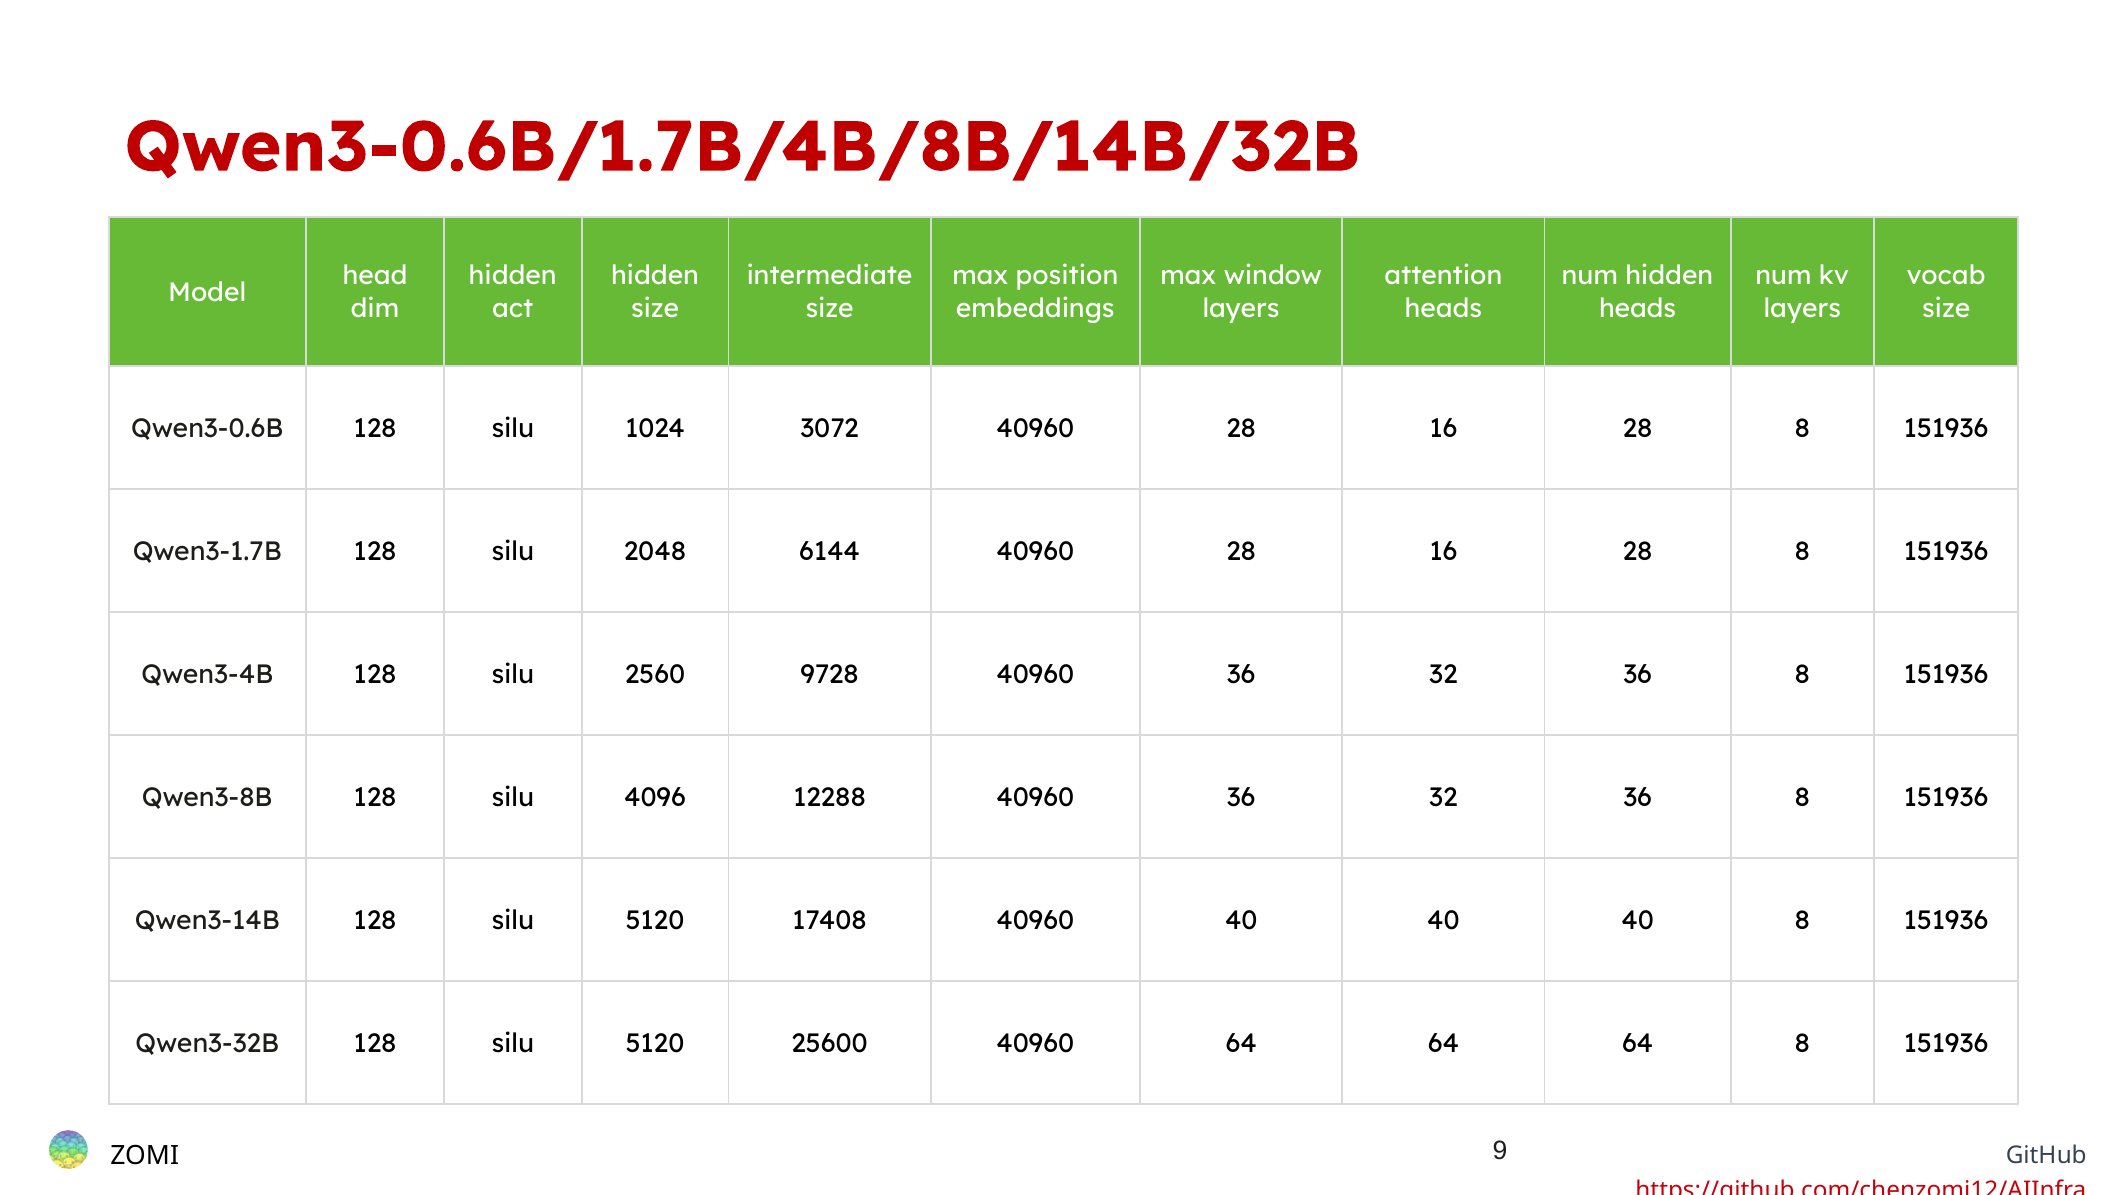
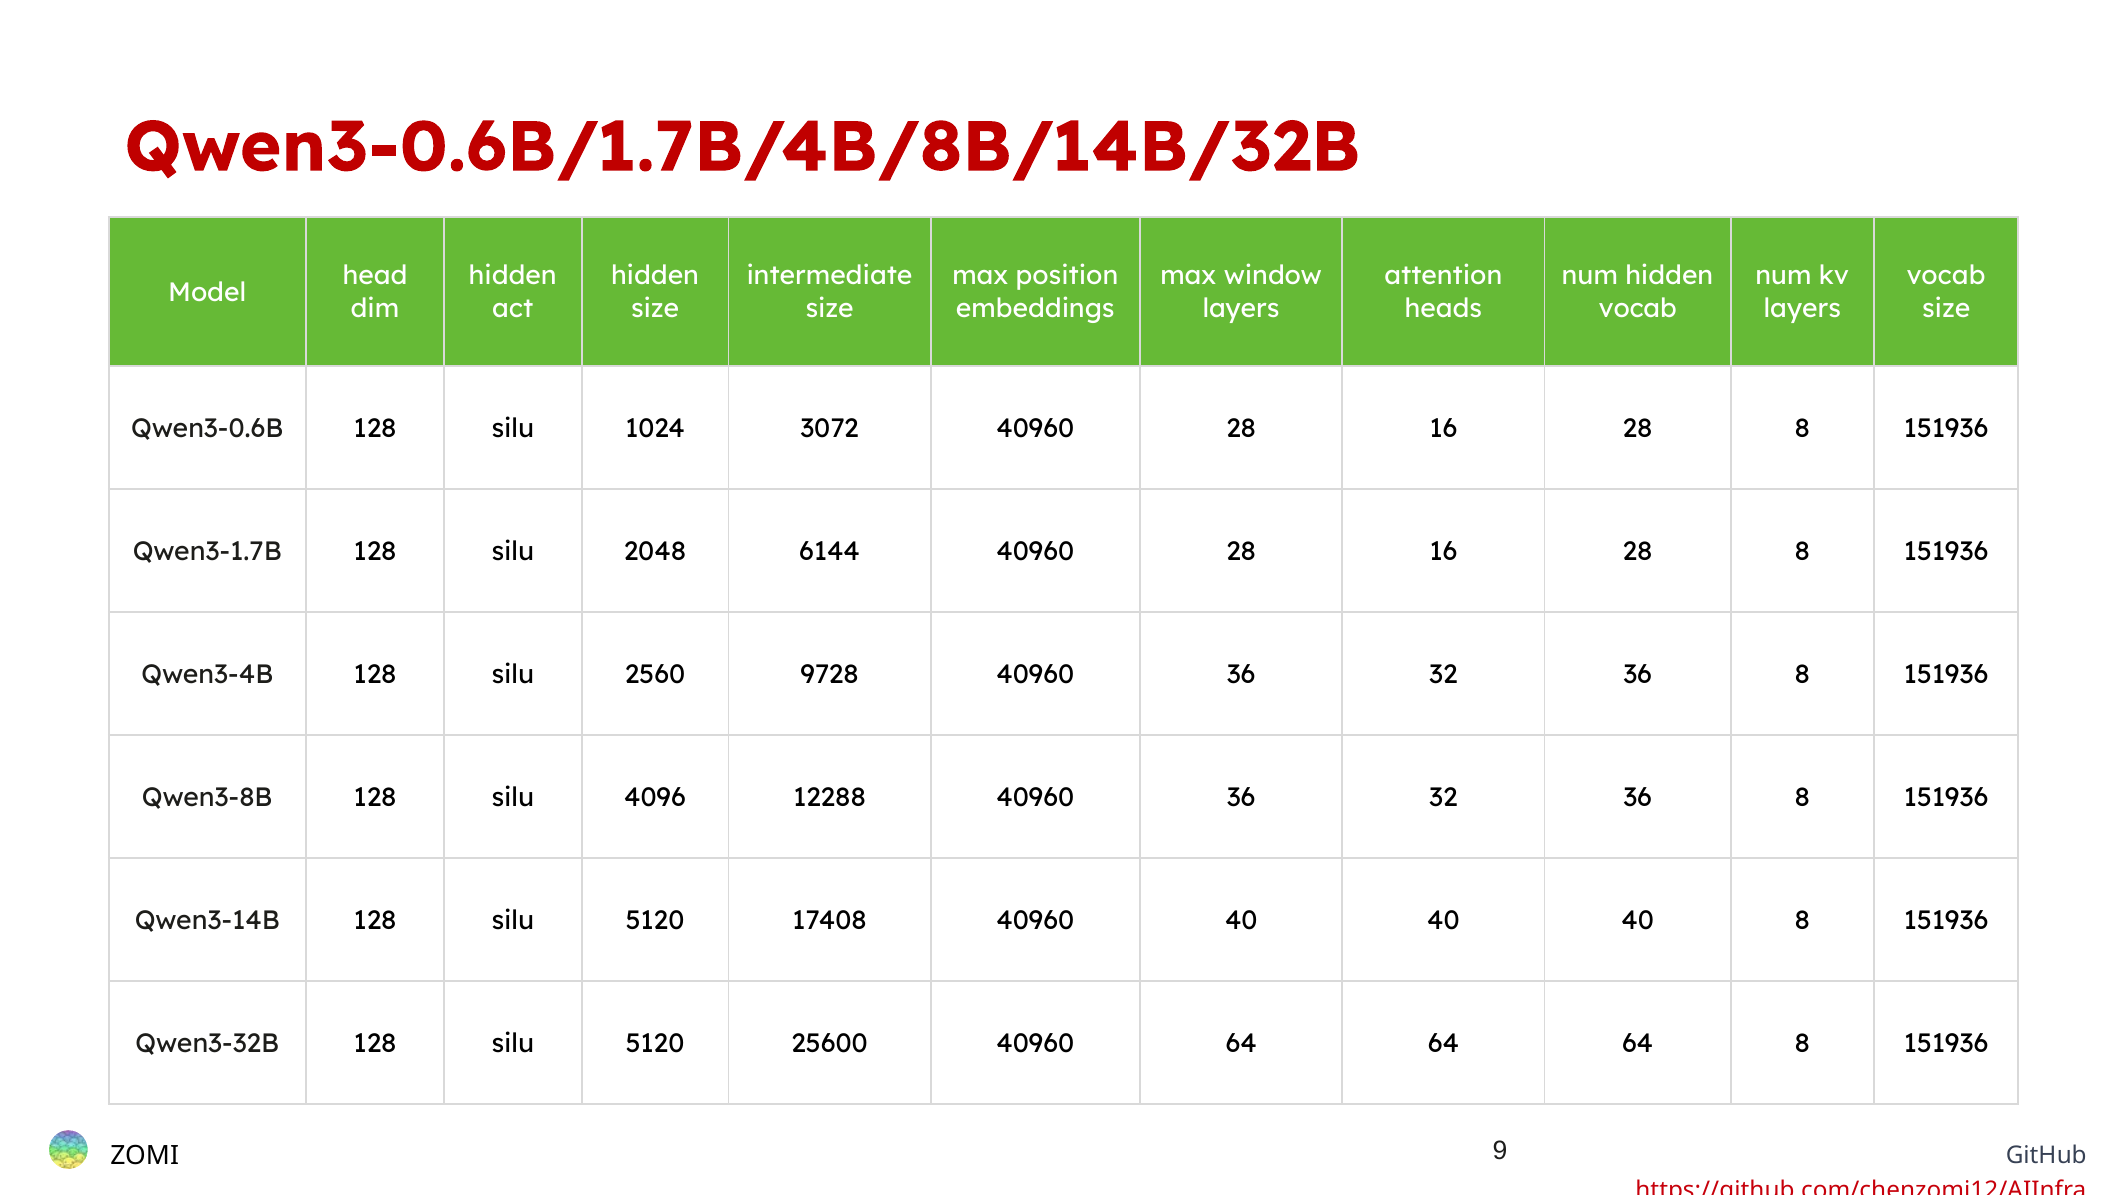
heads at (1638, 309): heads -> vocab
